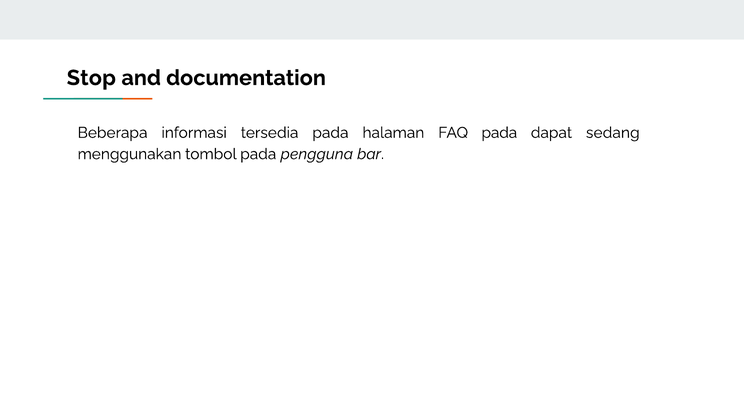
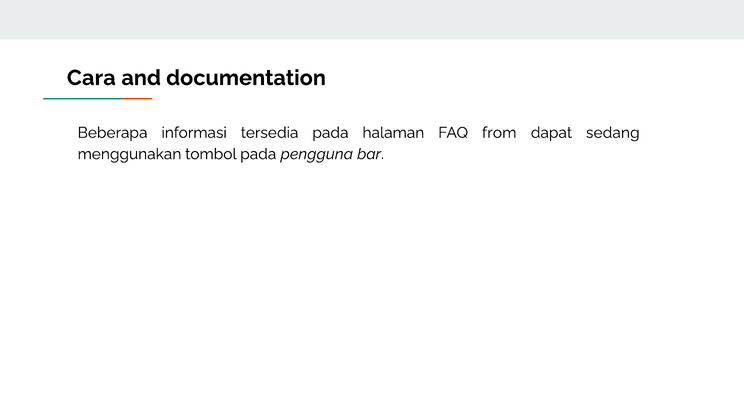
Stop: Stop -> Cara
FAQ pada: pada -> from
